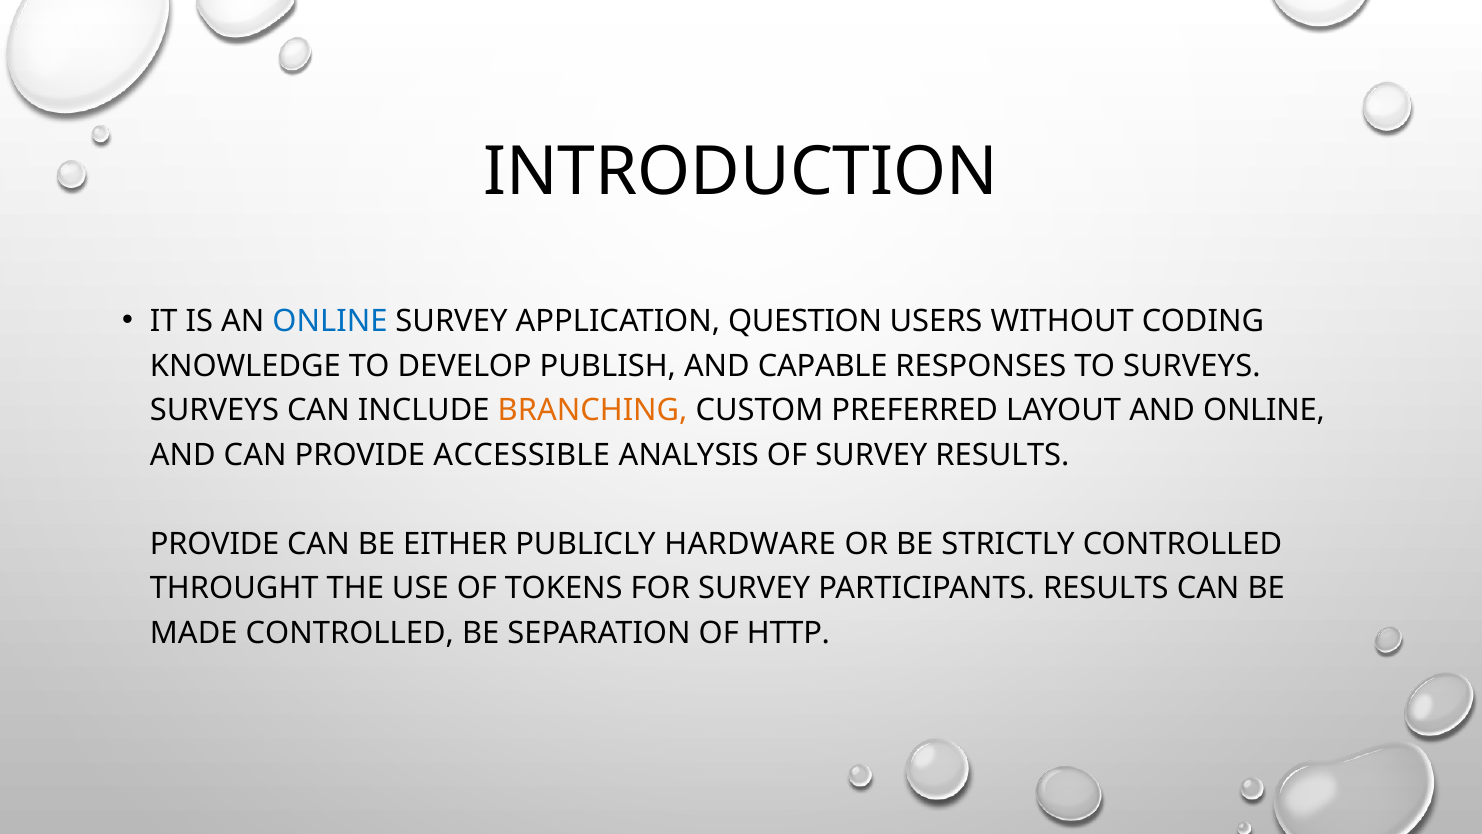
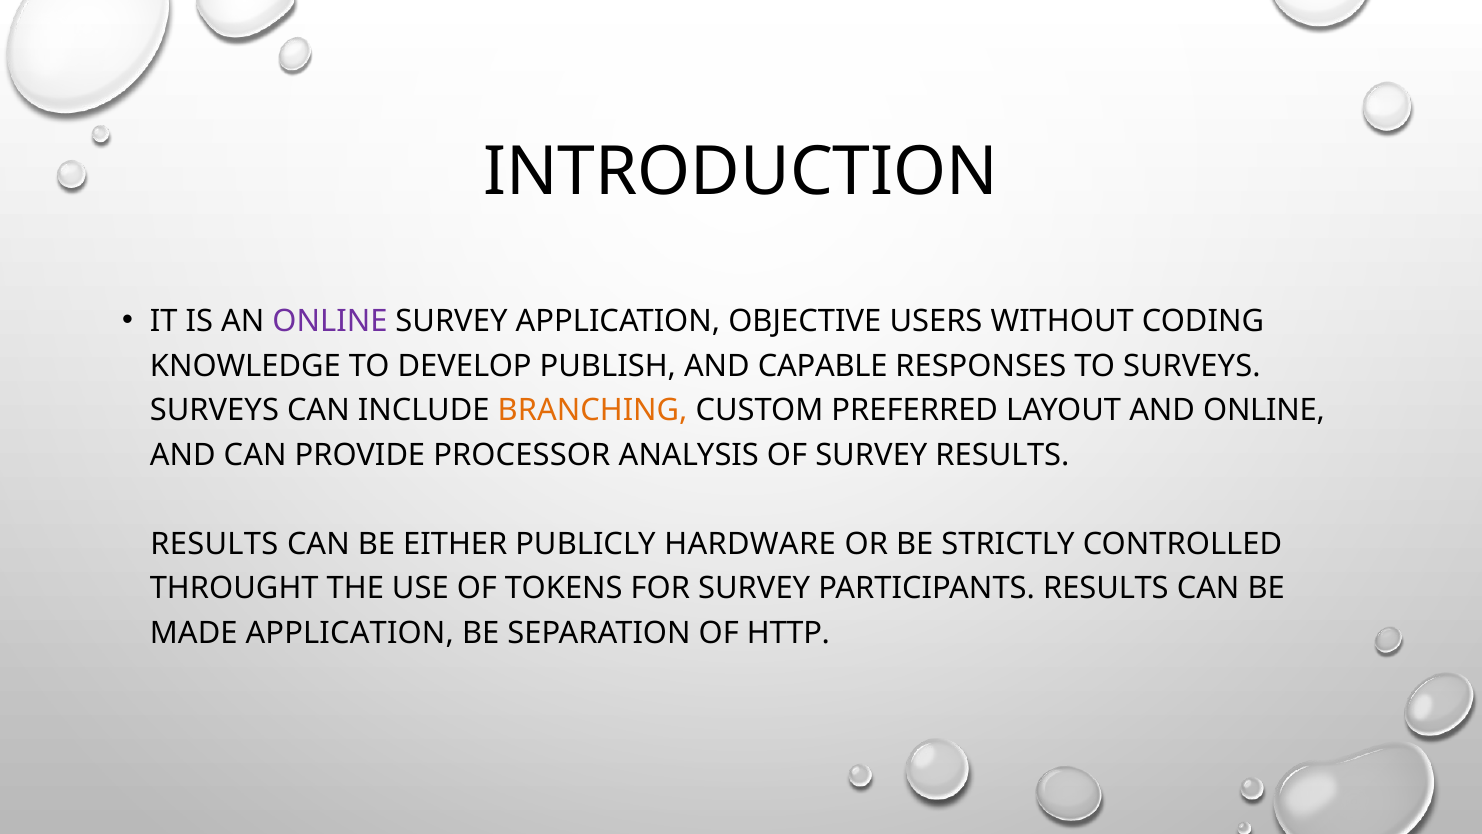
ONLINE at (330, 321) colour: blue -> purple
QUESTION: QUESTION -> OBJECTIVE
ACCESSIBLE: ACCESSIBLE -> PROCESSOR
PROVIDE at (215, 544): PROVIDE -> RESULTS
MADE CONTROLLED: CONTROLLED -> APPLICATION
